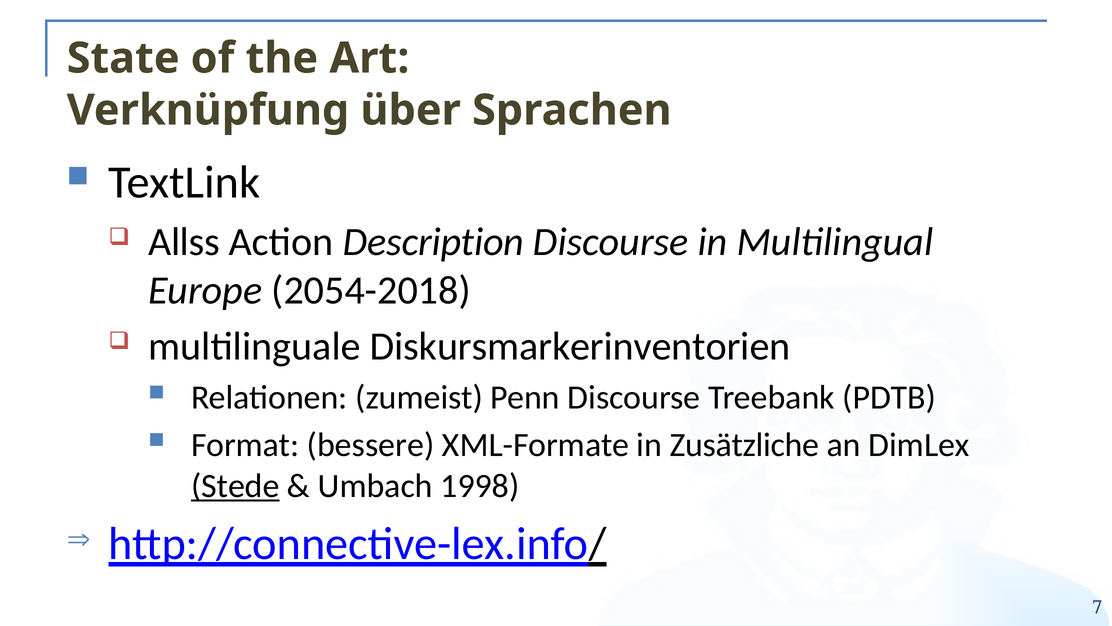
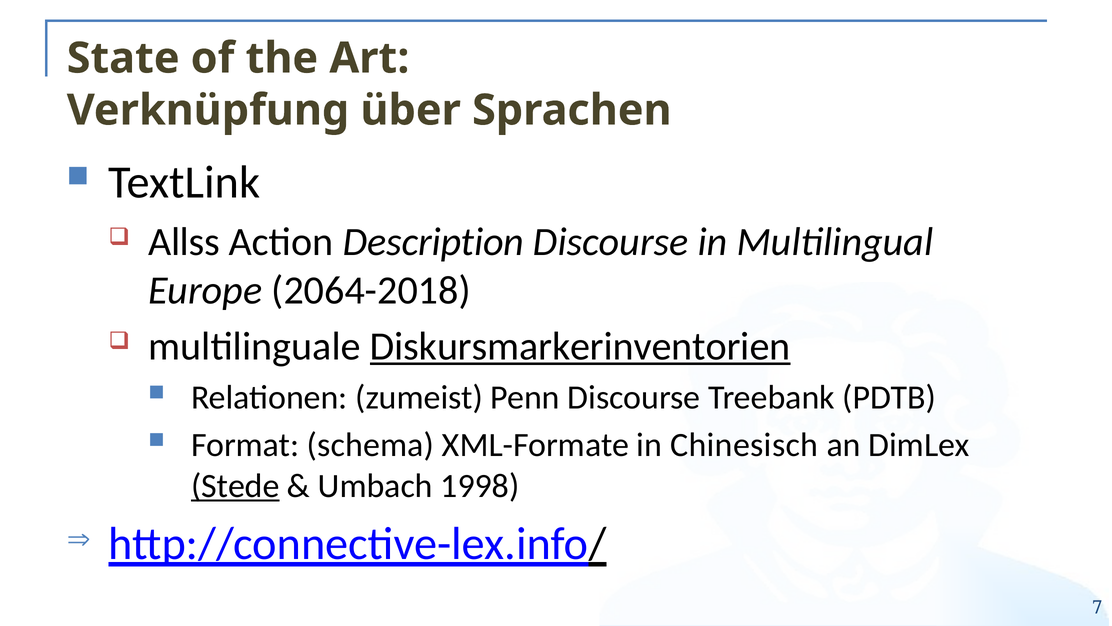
2054-2018: 2054-2018 -> 2064-2018
Diskursmarkerinventorien underline: none -> present
bessere: bessere -> schema
Zusätzliche: Zusätzliche -> Chinesisch
